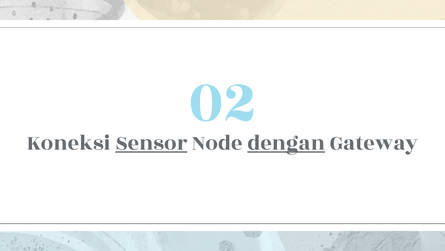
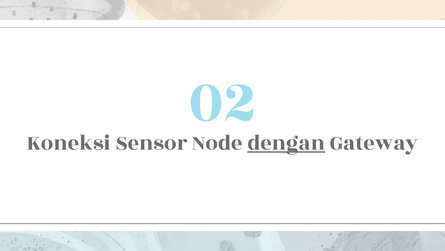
Sensor underline: present -> none
